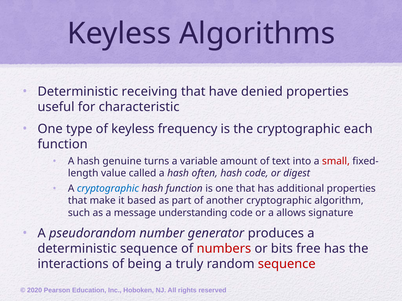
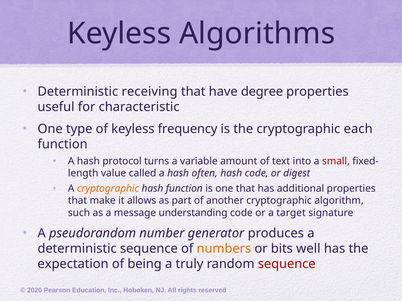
denied: denied -> degree
genuine: genuine -> protocol
cryptographic at (108, 189) colour: blue -> orange
based: based -> allows
allows: allows -> target
numbers colour: red -> orange
free: free -> well
interactions: interactions -> expectation
